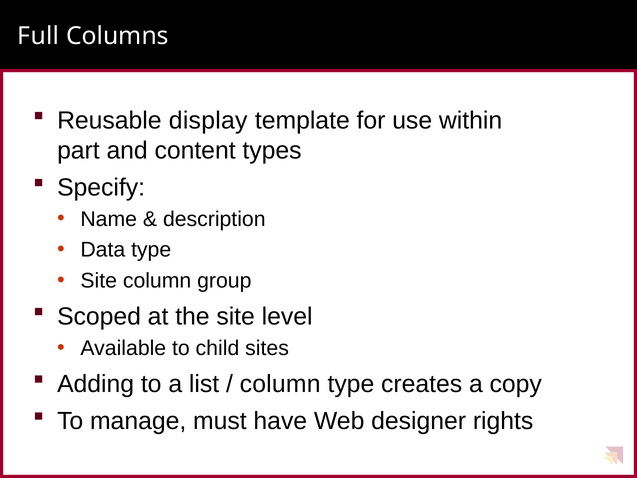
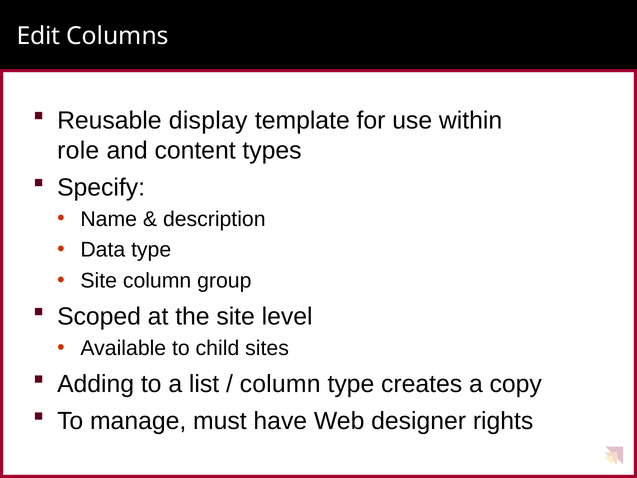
Full: Full -> Edit
part: part -> role
